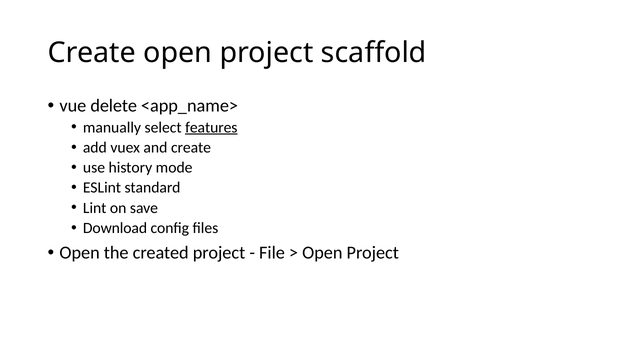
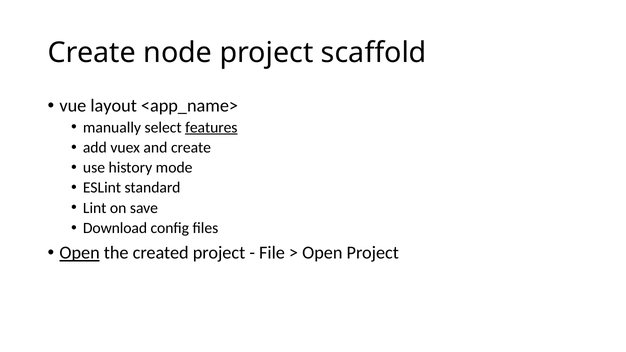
Create open: open -> node
delete: delete -> layout
Open at (80, 253) underline: none -> present
